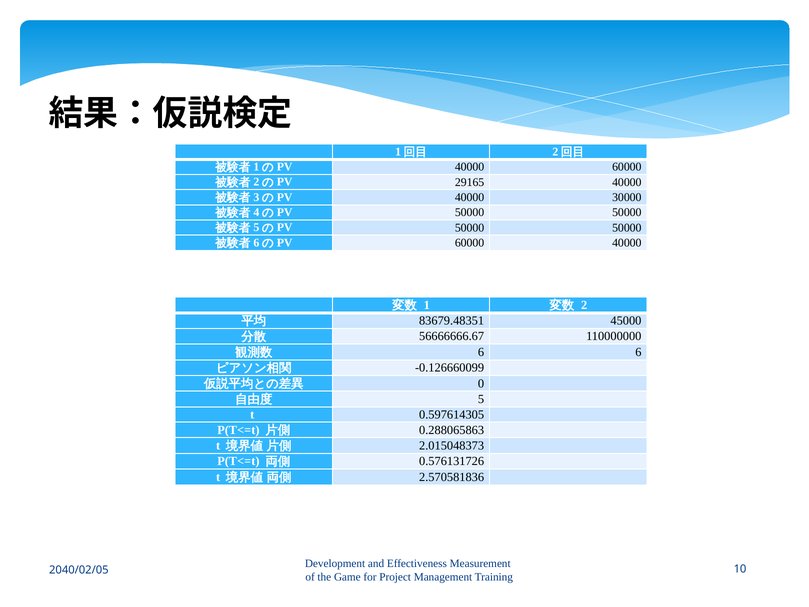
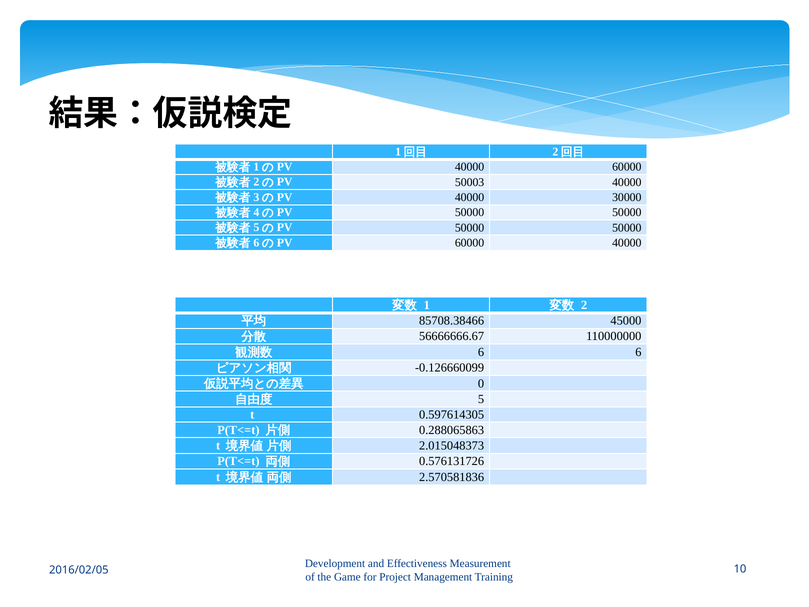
29165: 29165 -> 50003
83679.48351: 83679.48351 -> 85708.38466
2040/02/05: 2040/02/05 -> 2016/02/05
